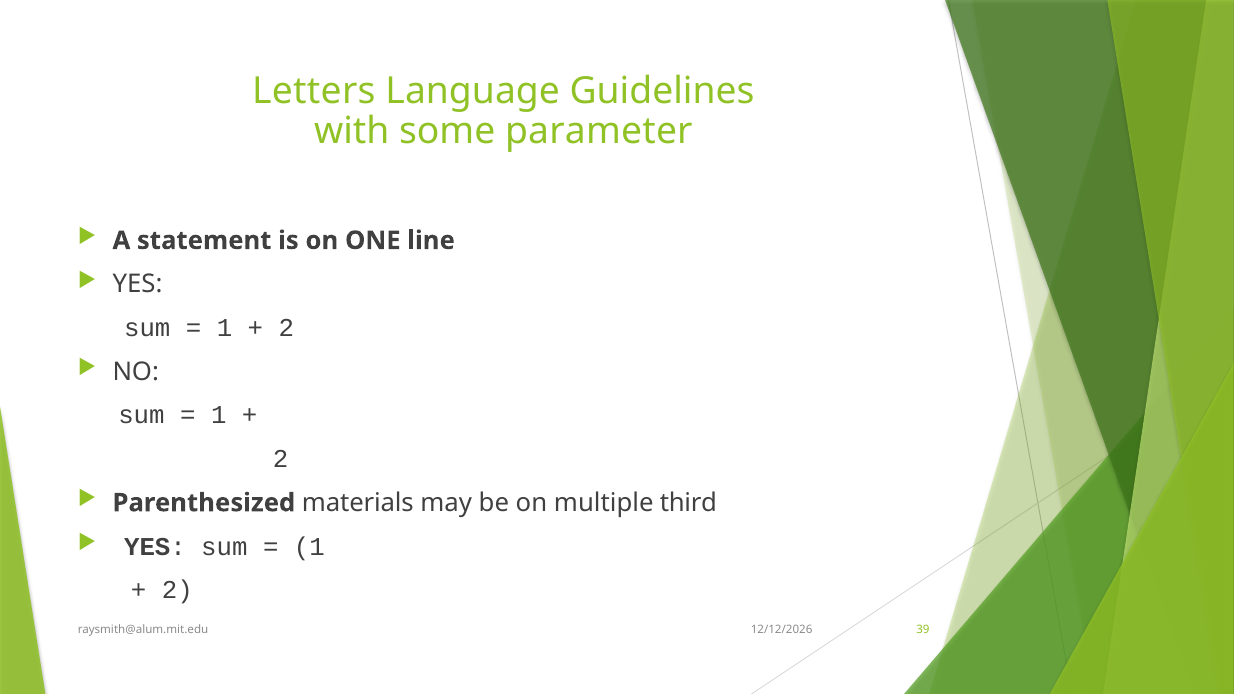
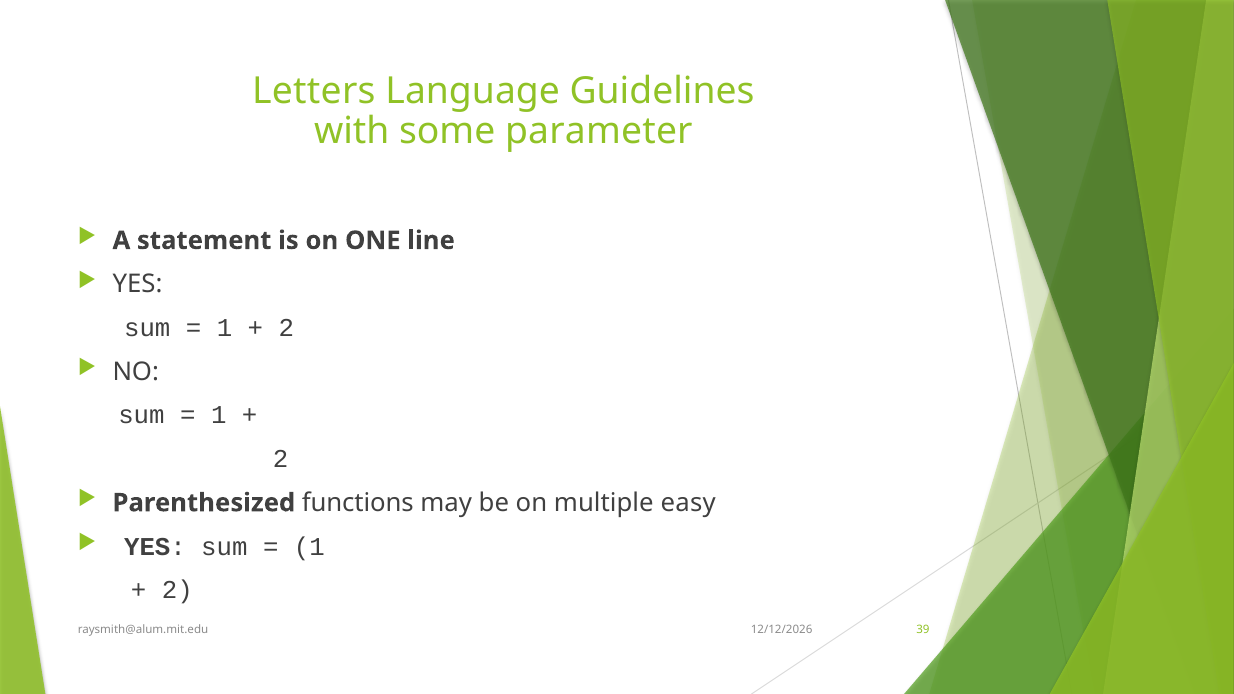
materials: materials -> functions
third: third -> easy
